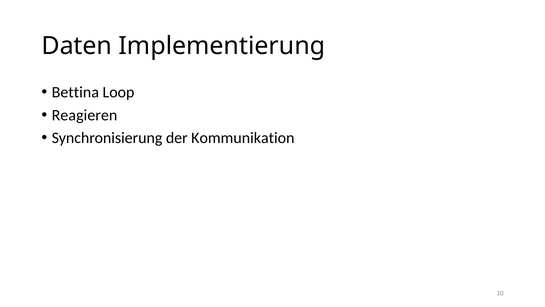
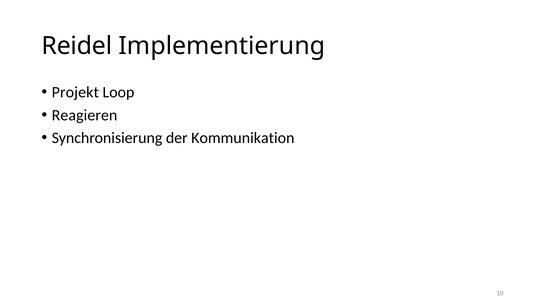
Daten: Daten -> Reidel
Bettina: Bettina -> Projekt
